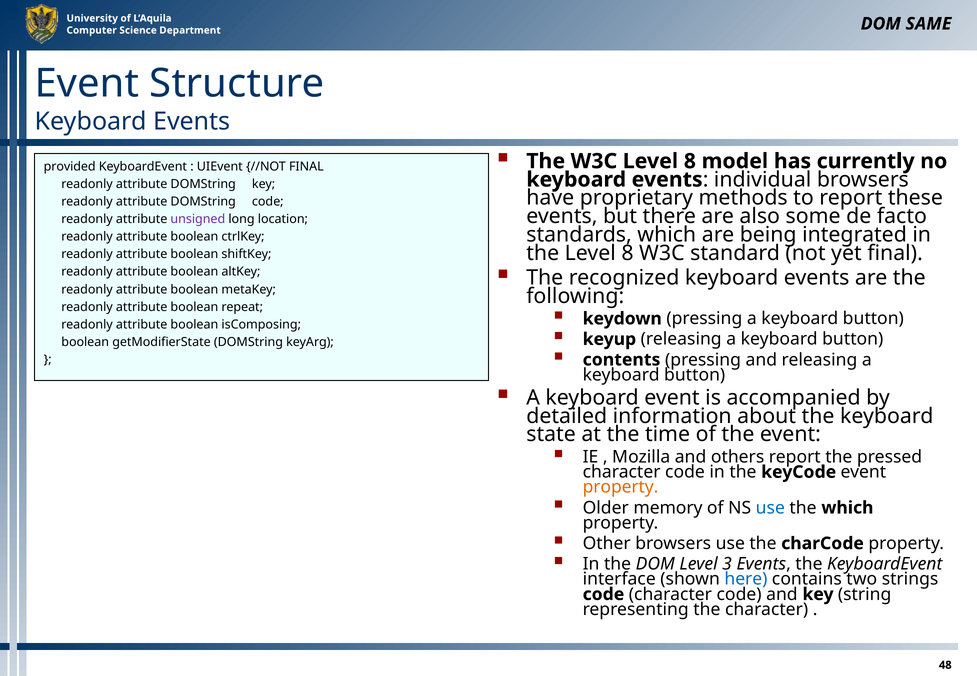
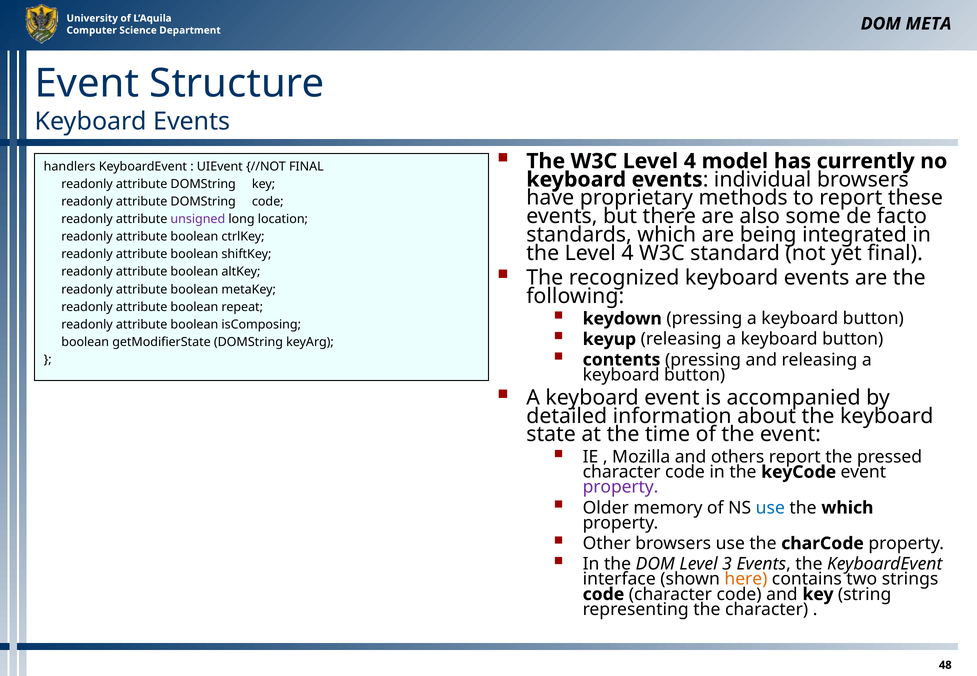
SAME: SAME -> META
W3C Level 8: 8 -> 4
provided: provided -> handlers
the Level 8: 8 -> 4
property at (621, 487) colour: orange -> purple
here colour: blue -> orange
